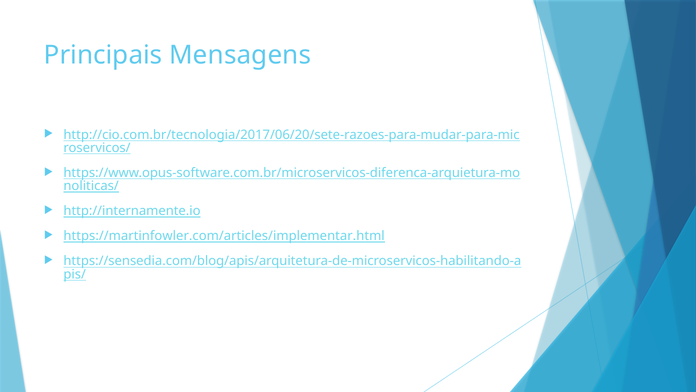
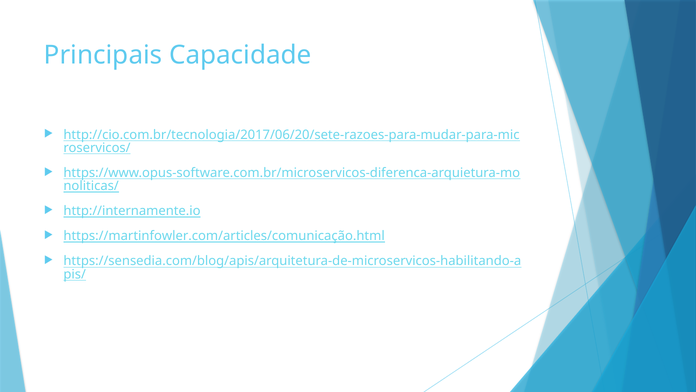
Mensagens: Mensagens -> Capacidade
https://martinfowler.com/articles/implementar.html: https://martinfowler.com/articles/implementar.html -> https://martinfowler.com/articles/comunicação.html
